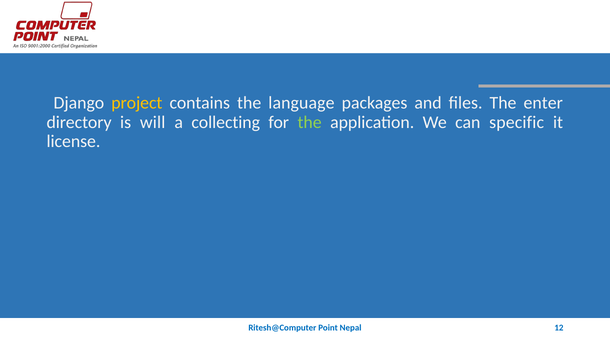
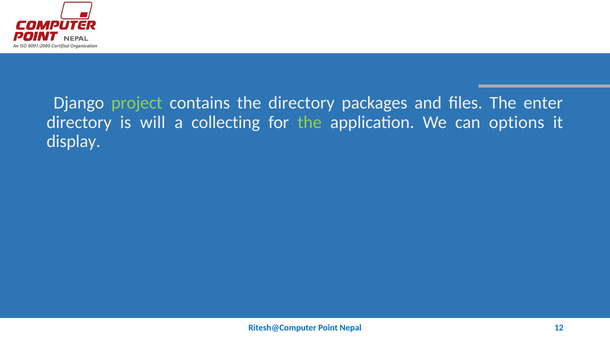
project colour: yellow -> light green
the language: language -> directory
specific: specific -> options
license: license -> display
